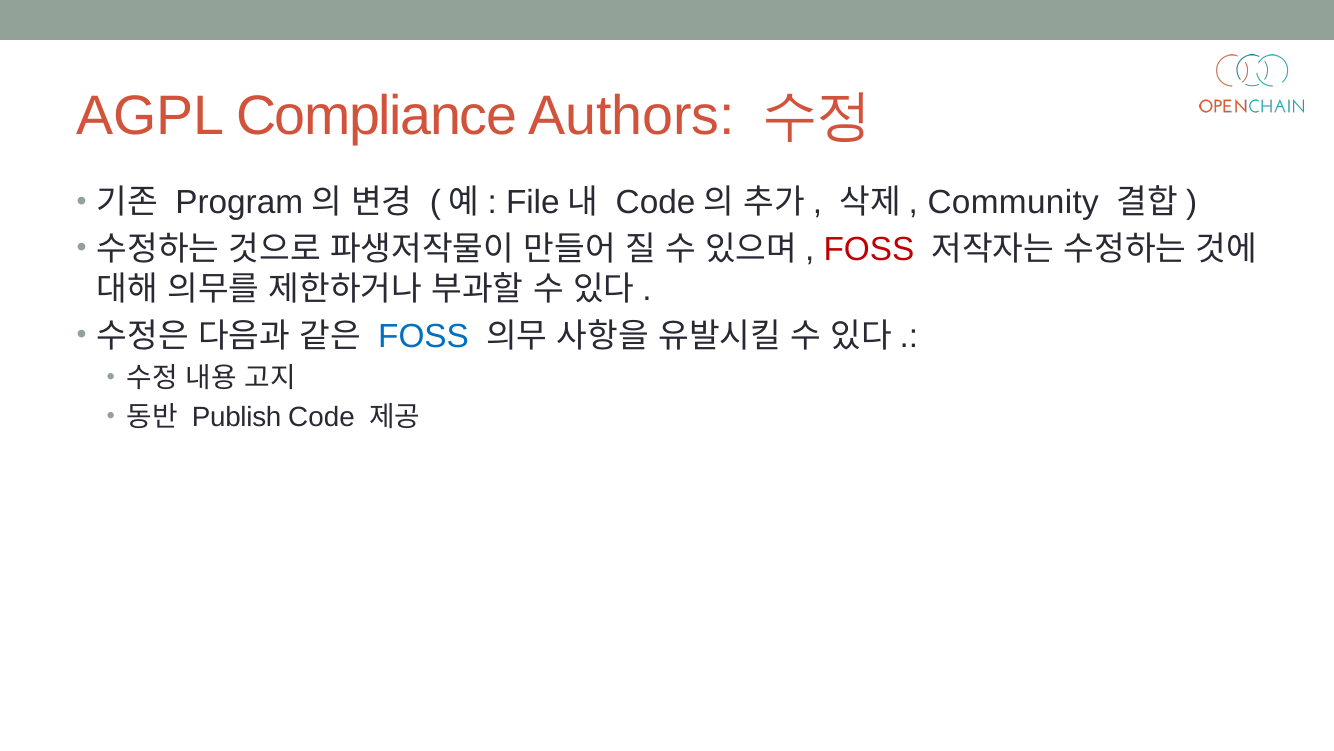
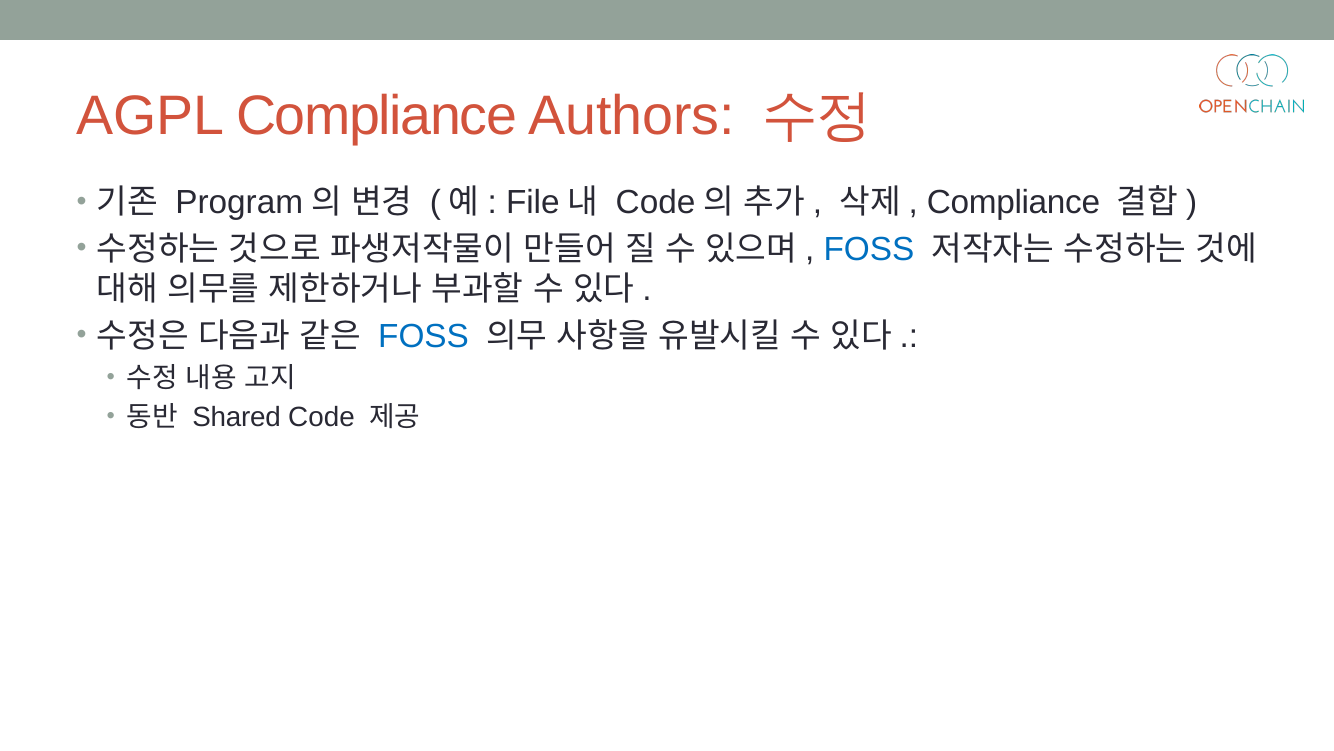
Community at (1013, 202): Community -> Compliance
FOSS at (869, 249) colour: red -> blue
Publish: Publish -> Shared
